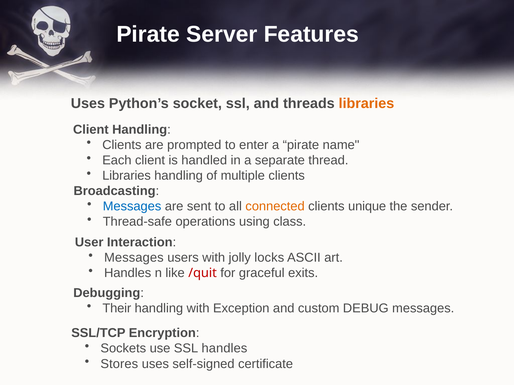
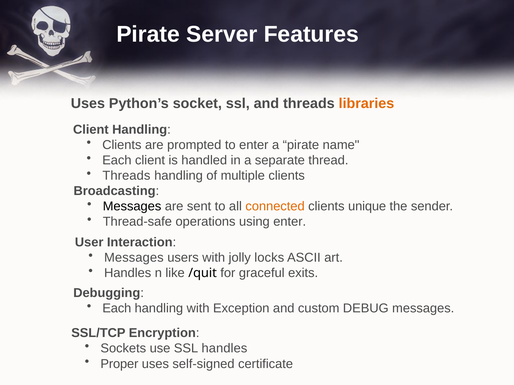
Libraries at (127, 176): Libraries -> Threads
Messages at (132, 207) colour: blue -> black
using class: class -> enter
/quit colour: red -> black
Their at (117, 309): Their -> Each
Stores: Stores -> Proper
